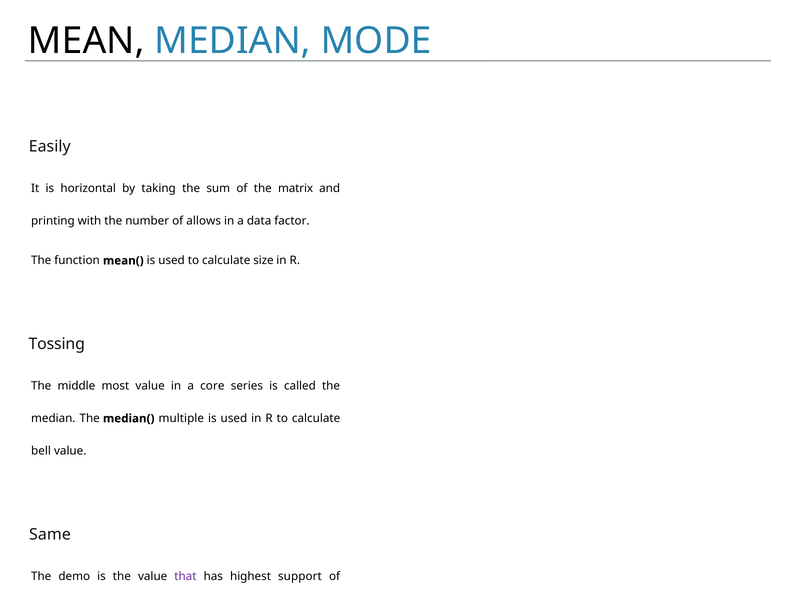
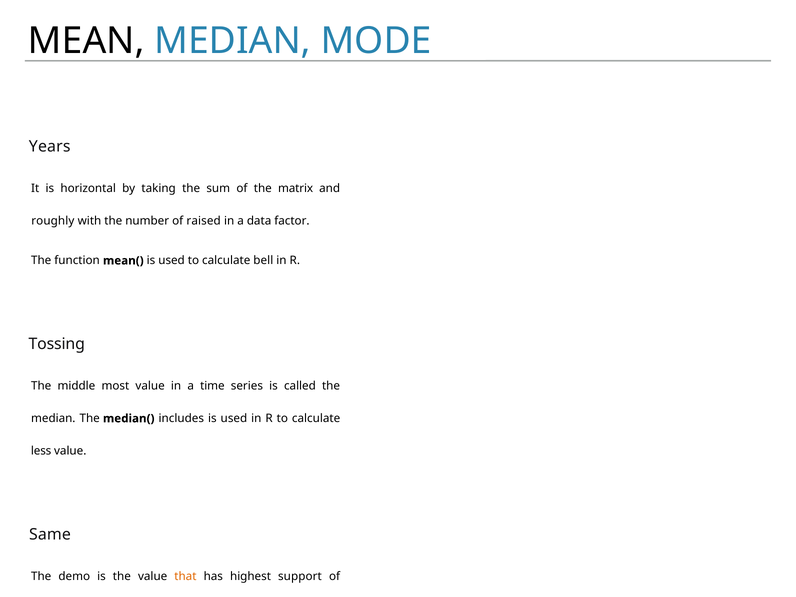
Easily: Easily -> Years
printing: printing -> roughly
allows: allows -> raised
size: size -> bell
core: core -> time
multiple: multiple -> includes
bell: bell -> less
that colour: purple -> orange
